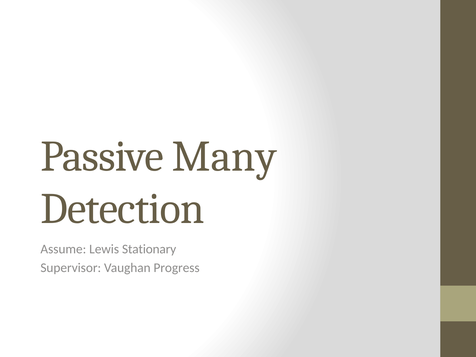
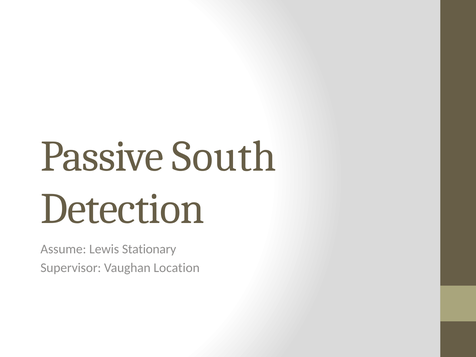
Many: Many -> South
Progress: Progress -> Location
